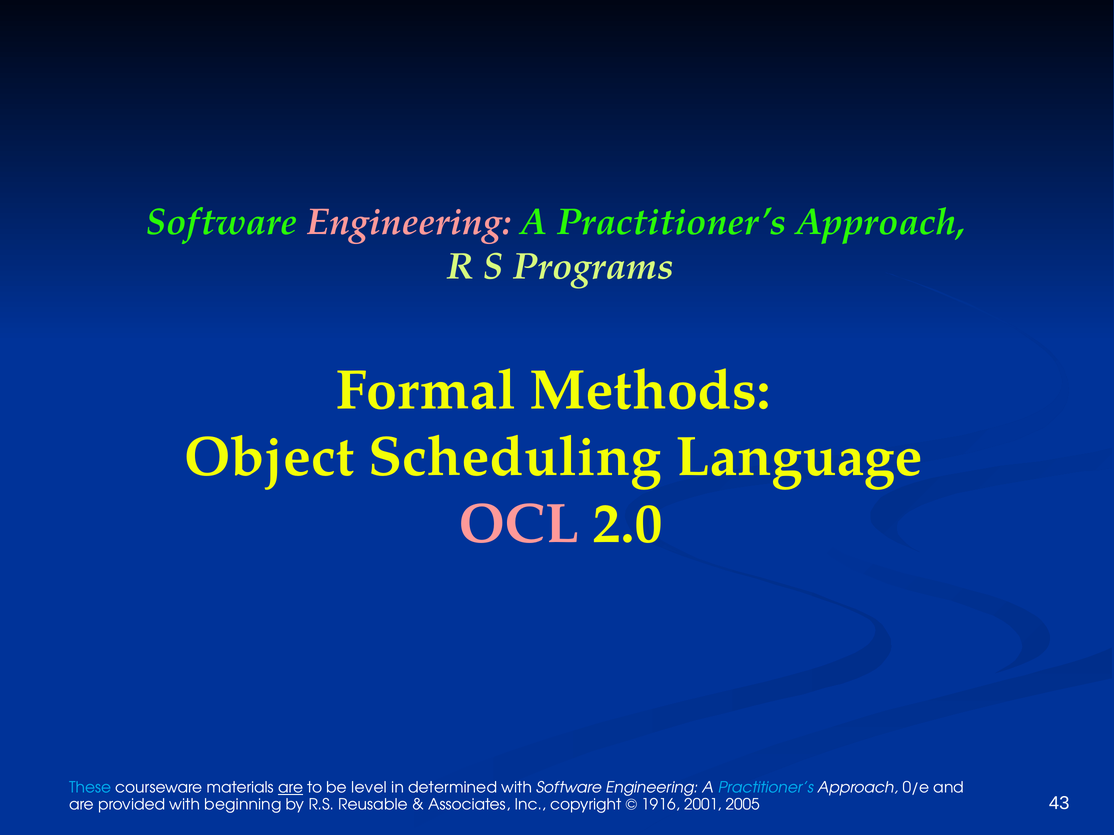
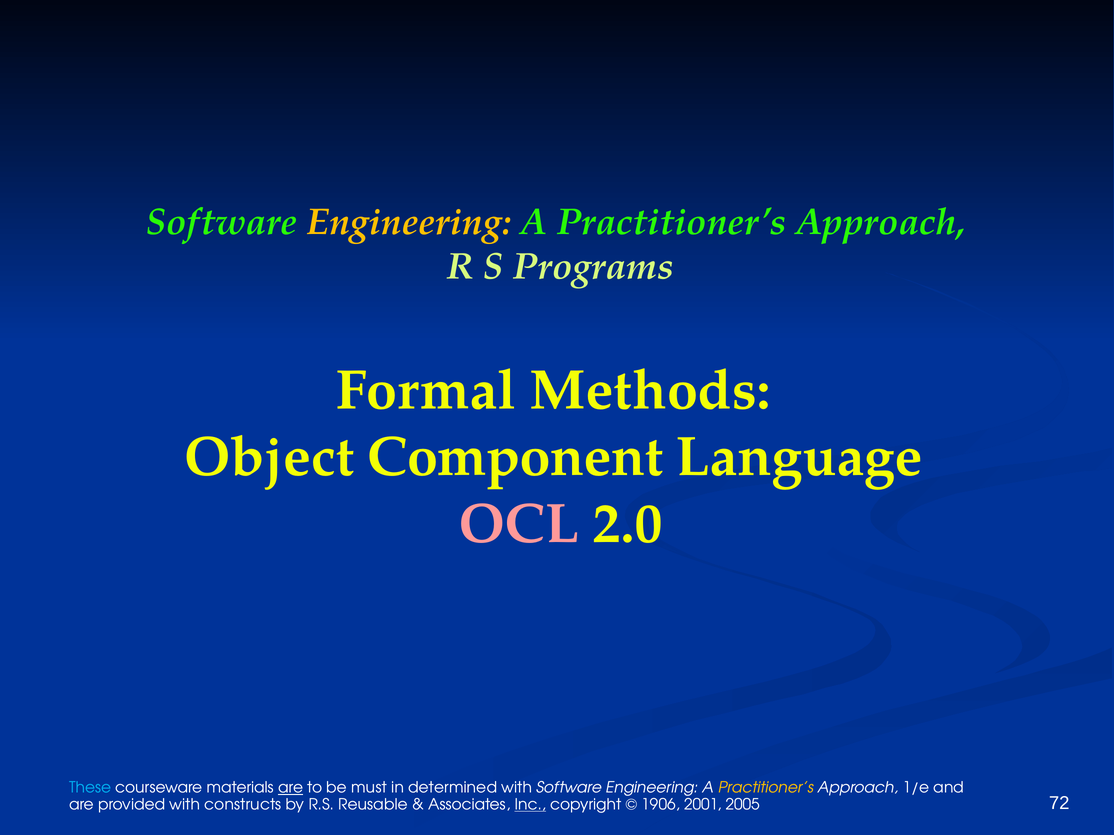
Engineering at (409, 222) colour: pink -> yellow
Scheduling: Scheduling -> Component
level: level -> must
Practitioner’s at (766, 788) colour: light blue -> yellow
0/e: 0/e -> 1/e
beginning: beginning -> constructs
Inc underline: none -> present
1916: 1916 -> 1906
43: 43 -> 72
